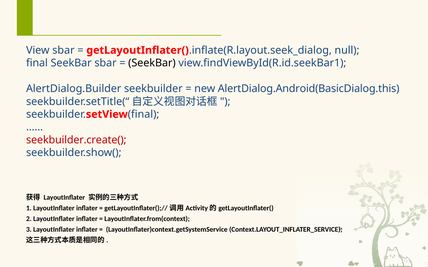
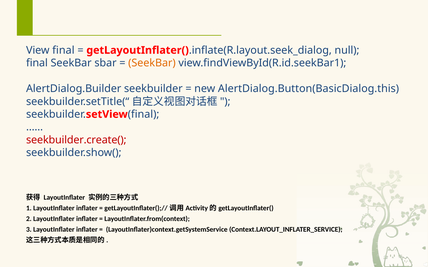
View sbar: sbar -> final
SeekBar at (152, 63) colour: black -> orange
AlertDialog.Android(BasicDialog.this: AlertDialog.Android(BasicDialog.this -> AlertDialog.Button(BasicDialog.this
